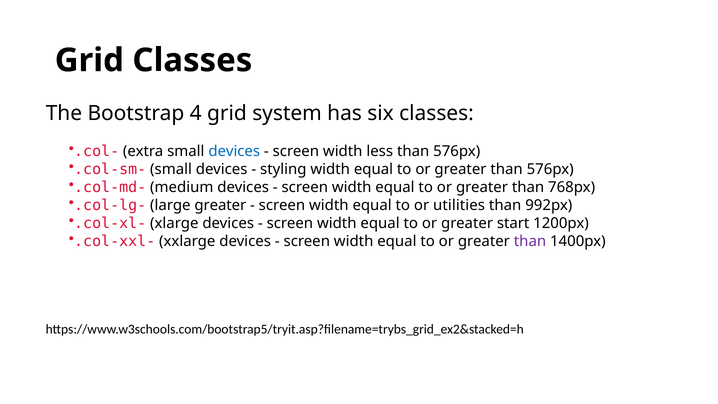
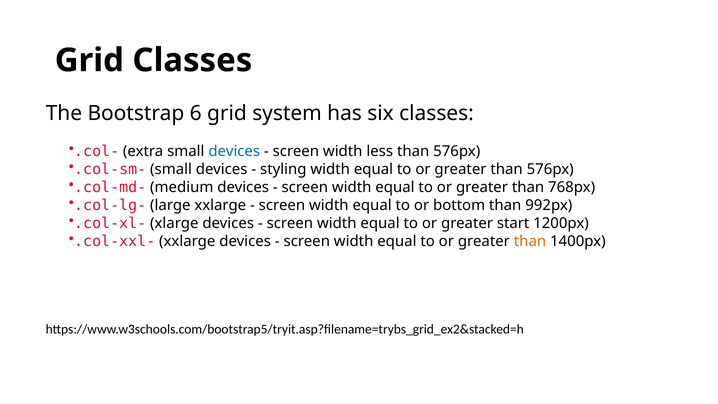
4: 4 -> 6
large greater: greater -> xxlarge
utilities: utilities -> bottom
than at (530, 241) colour: purple -> orange
